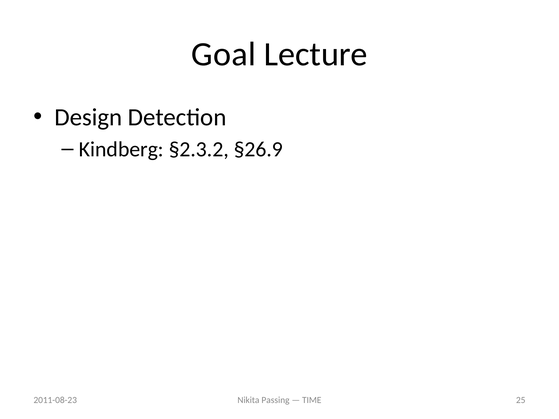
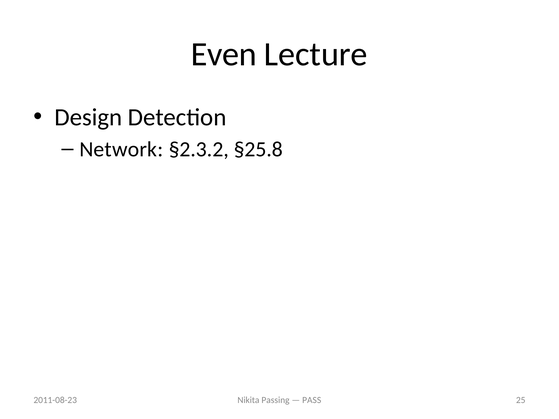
Goal: Goal -> Even
Kindberg: Kindberg -> Network
§26.9: §26.9 -> §25.8
TIME: TIME -> PASS
